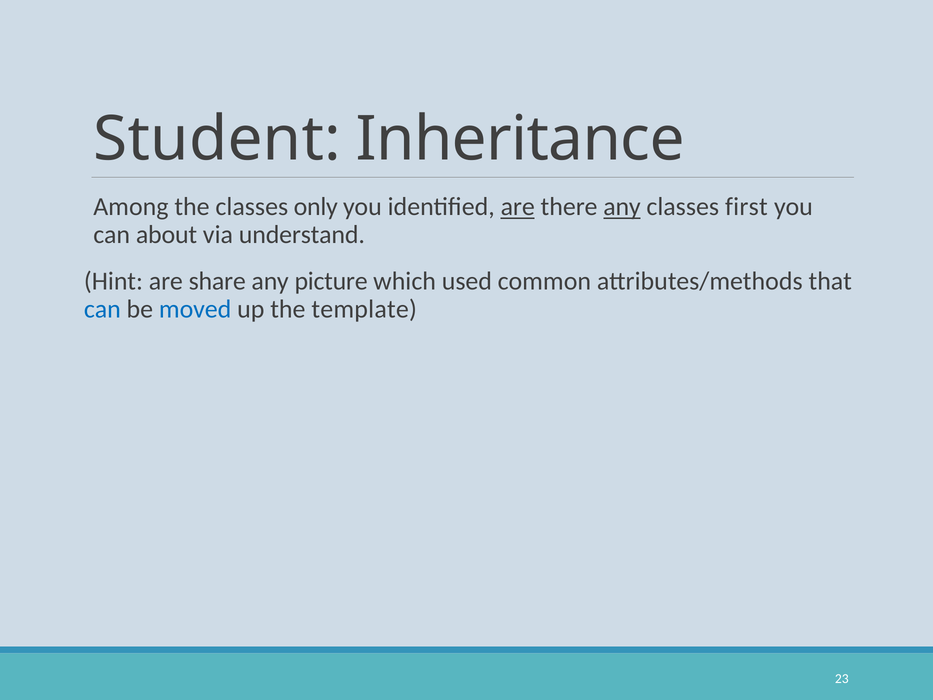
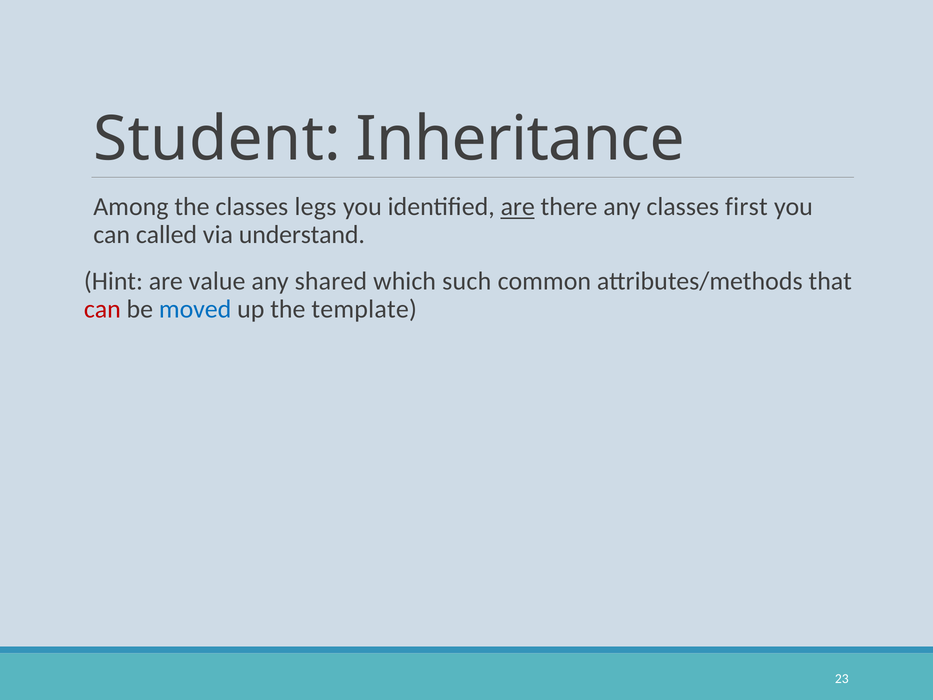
only: only -> legs
any at (622, 207) underline: present -> none
about: about -> called
share: share -> value
picture: picture -> shared
used: used -> such
can at (102, 309) colour: blue -> red
